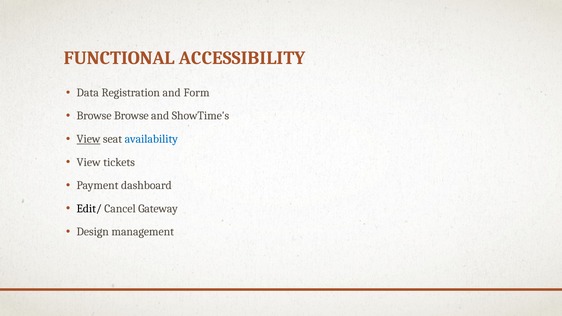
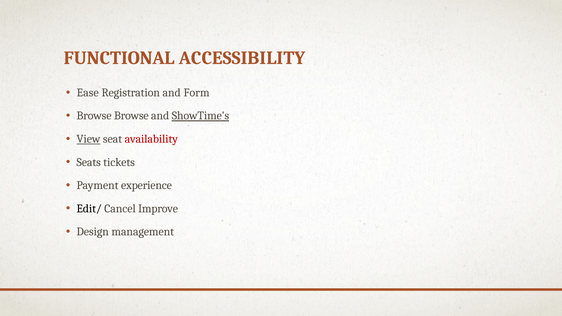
Data: Data -> Ease
ShowTime's underline: none -> present
availability colour: blue -> red
View at (89, 162): View -> Seats
dashboard: dashboard -> experience
Gateway: Gateway -> Improve
